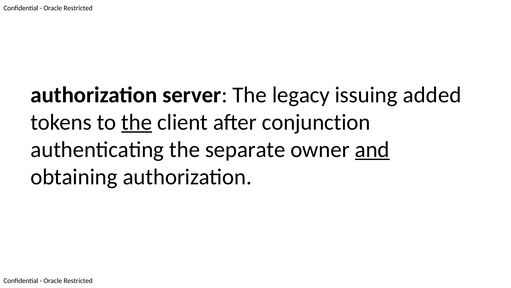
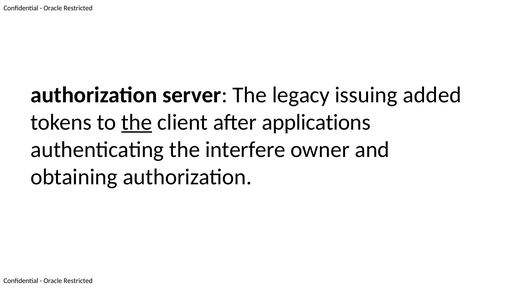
conjunction: conjunction -> applications
separate: separate -> interfere
and underline: present -> none
